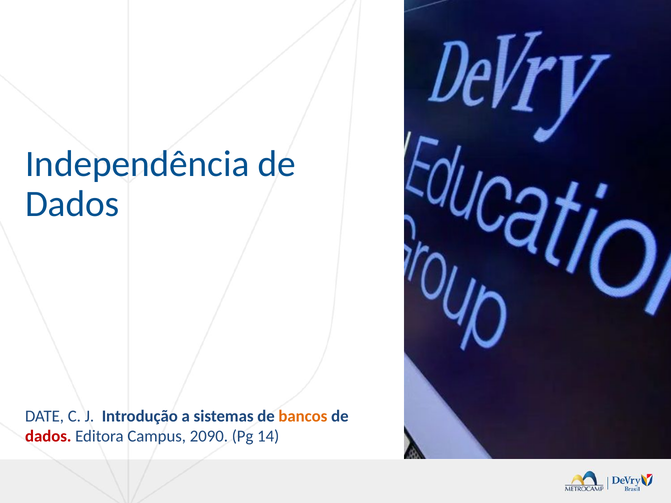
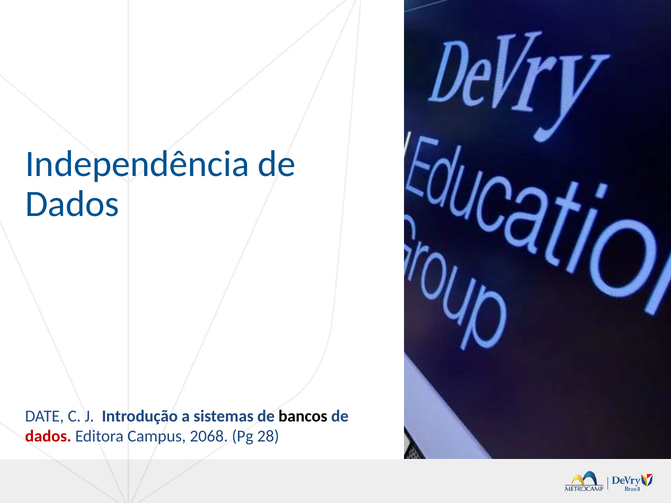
bancos colour: orange -> black
2090: 2090 -> 2068
14: 14 -> 28
